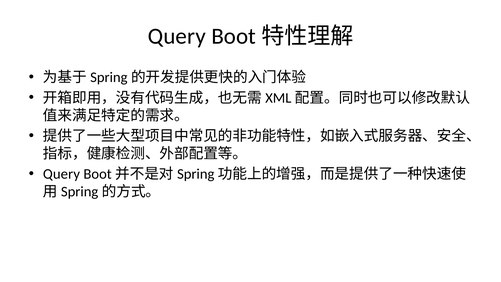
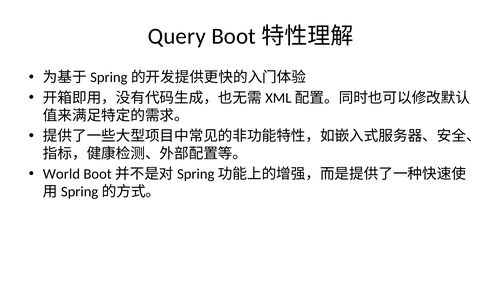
Query at (61, 174): Query -> World
